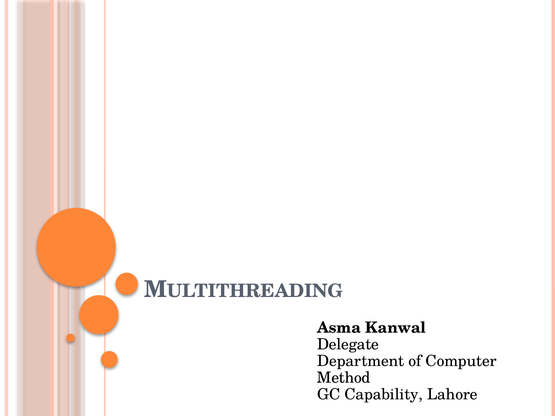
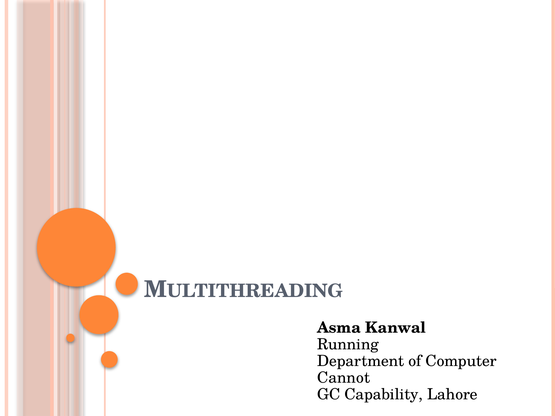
Delegate: Delegate -> Running
Method: Method -> Cannot
